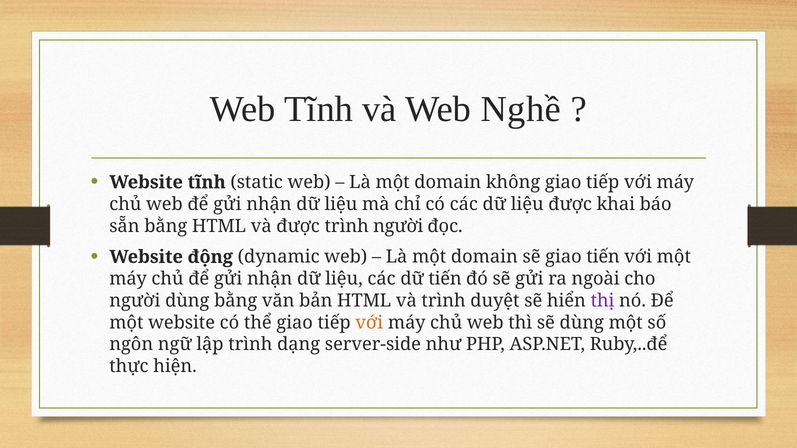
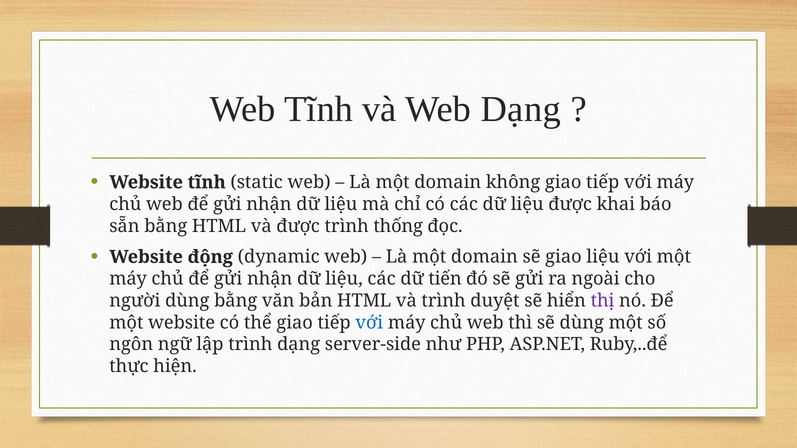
Web Nghề: Nghề -> Dạng
trình người: người -> thống
giao tiến: tiến -> liệu
với at (369, 323) colour: orange -> blue
